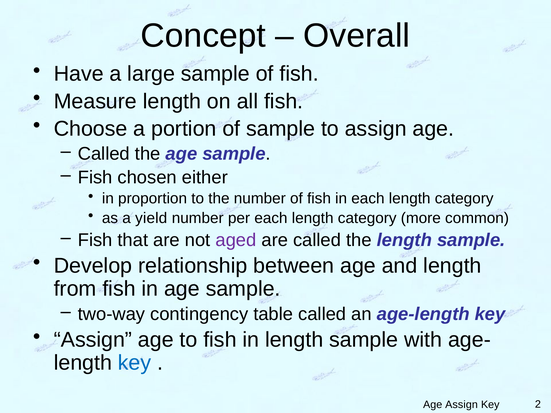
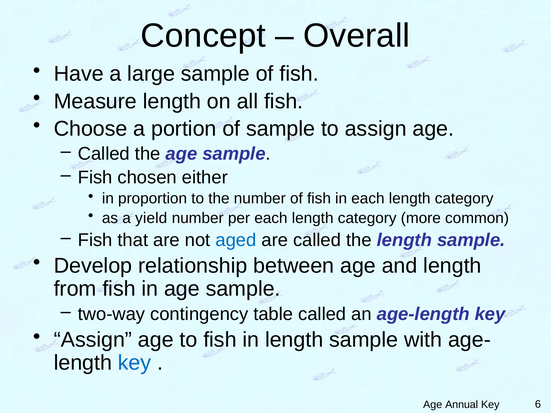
aged colour: purple -> blue
Age Assign: Assign -> Annual
2: 2 -> 6
